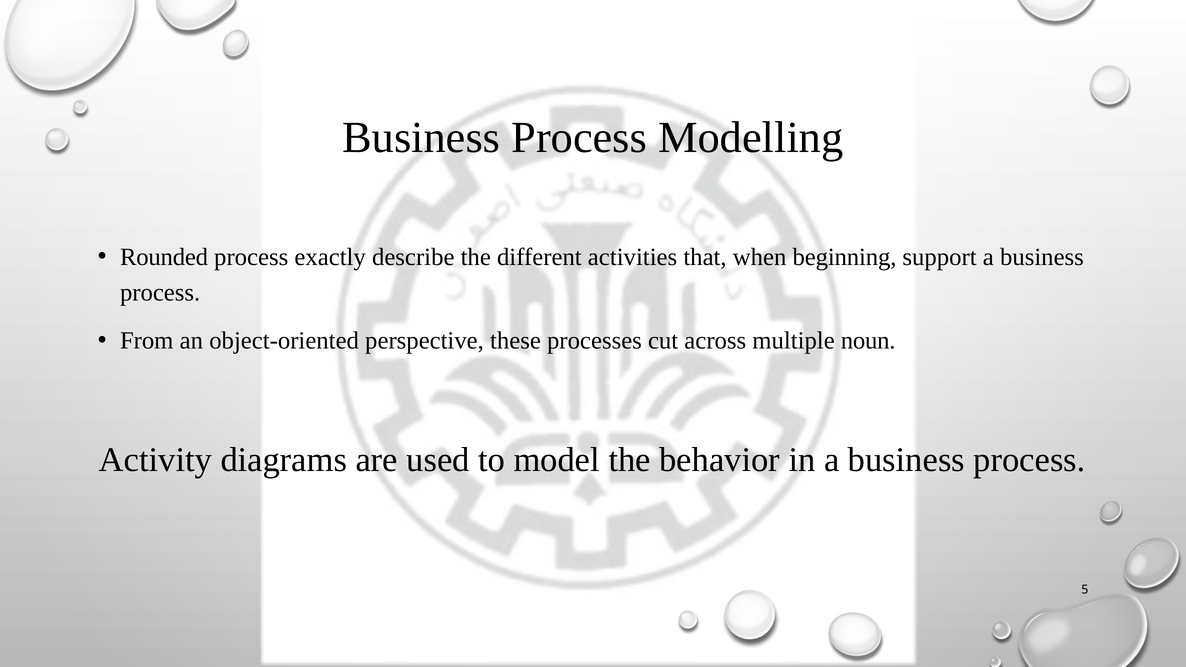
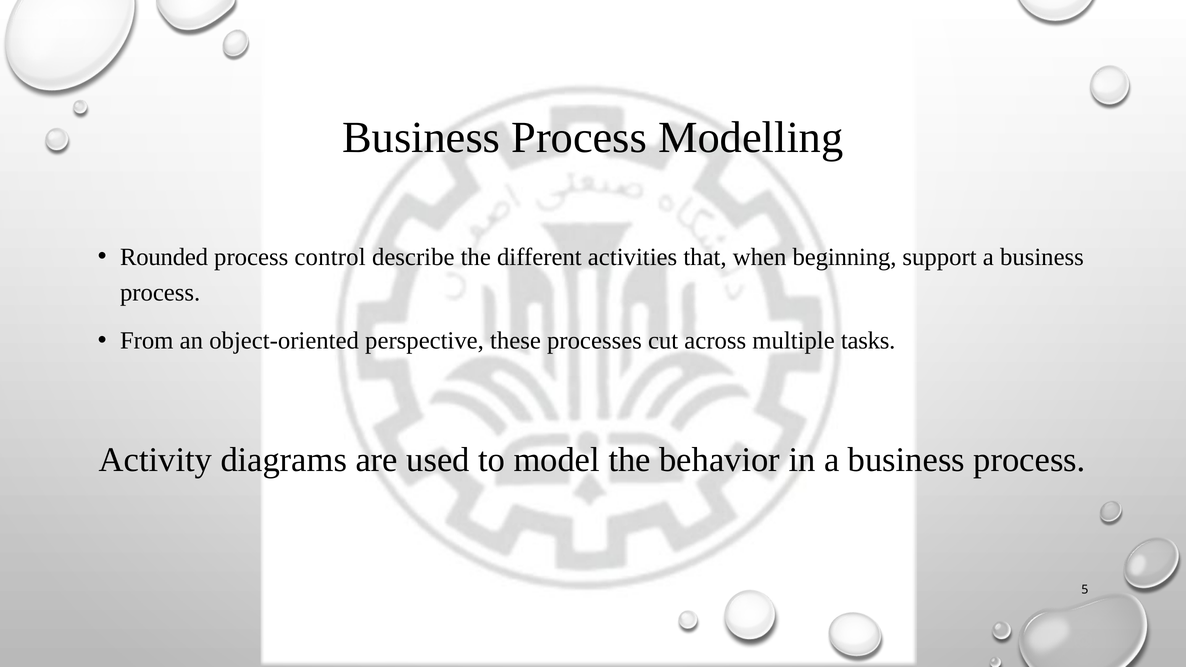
exactly: exactly -> control
noun: noun -> tasks
